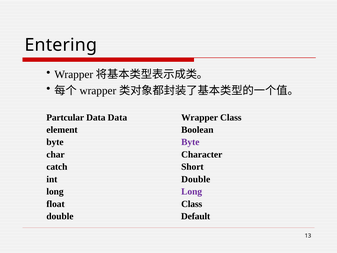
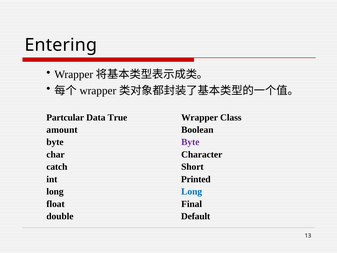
Data Data: Data -> True
element: element -> amount
int Double: Double -> Printed
Long at (192, 191) colour: purple -> blue
float Class: Class -> Final
